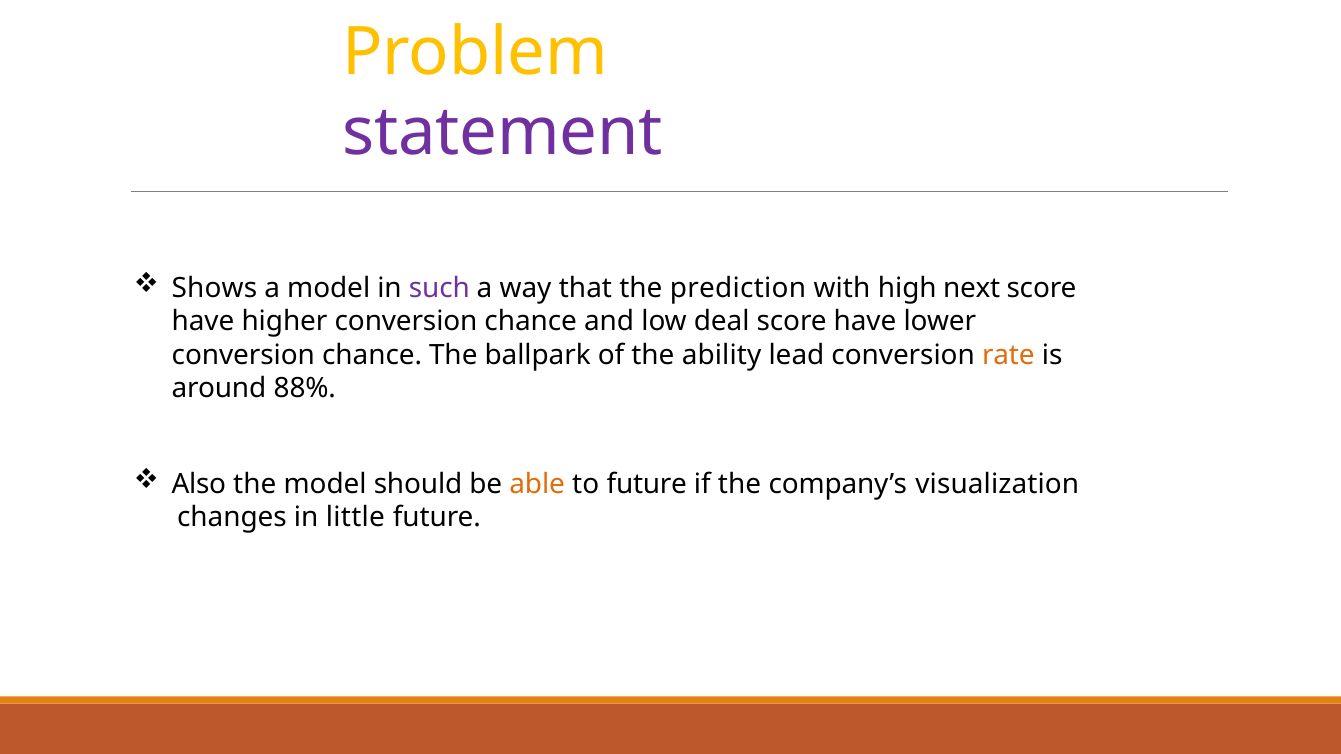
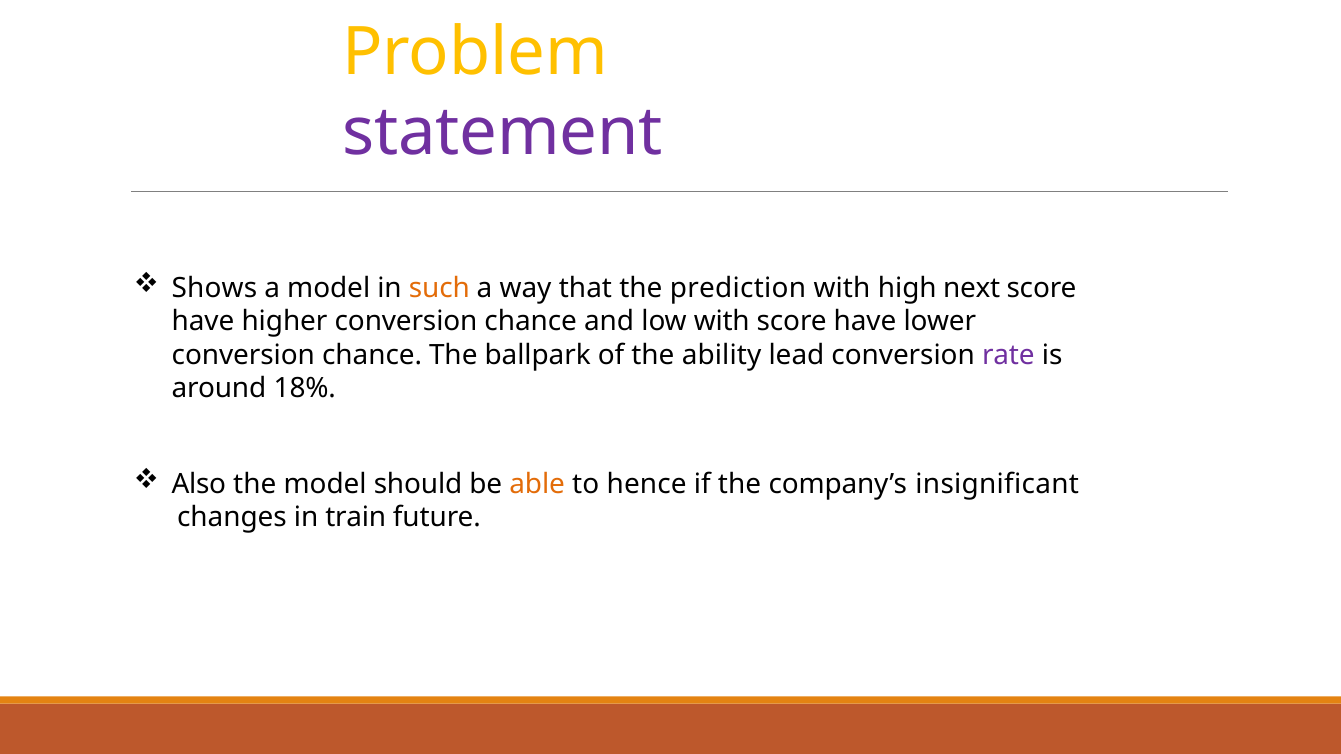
such colour: purple -> orange
low deal: deal -> with
rate colour: orange -> purple
88%: 88% -> 18%
to future: future -> hence
visualization: visualization -> insignificant
little: little -> train
